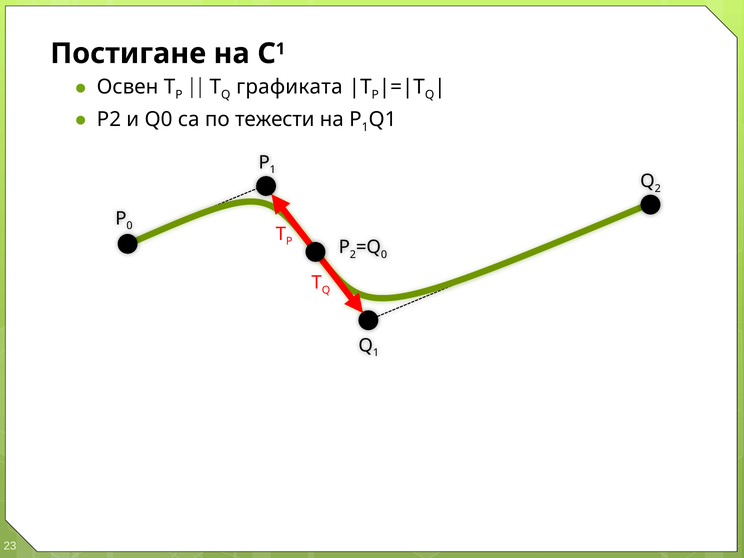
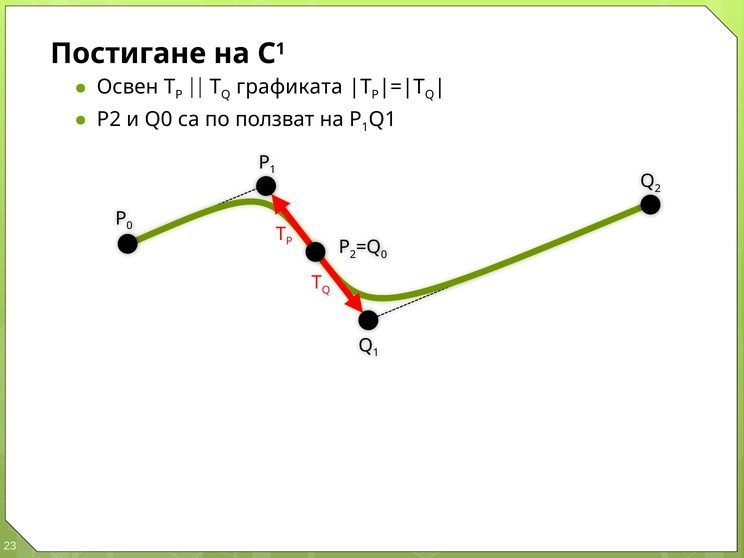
тежести: тежести -> ползват
